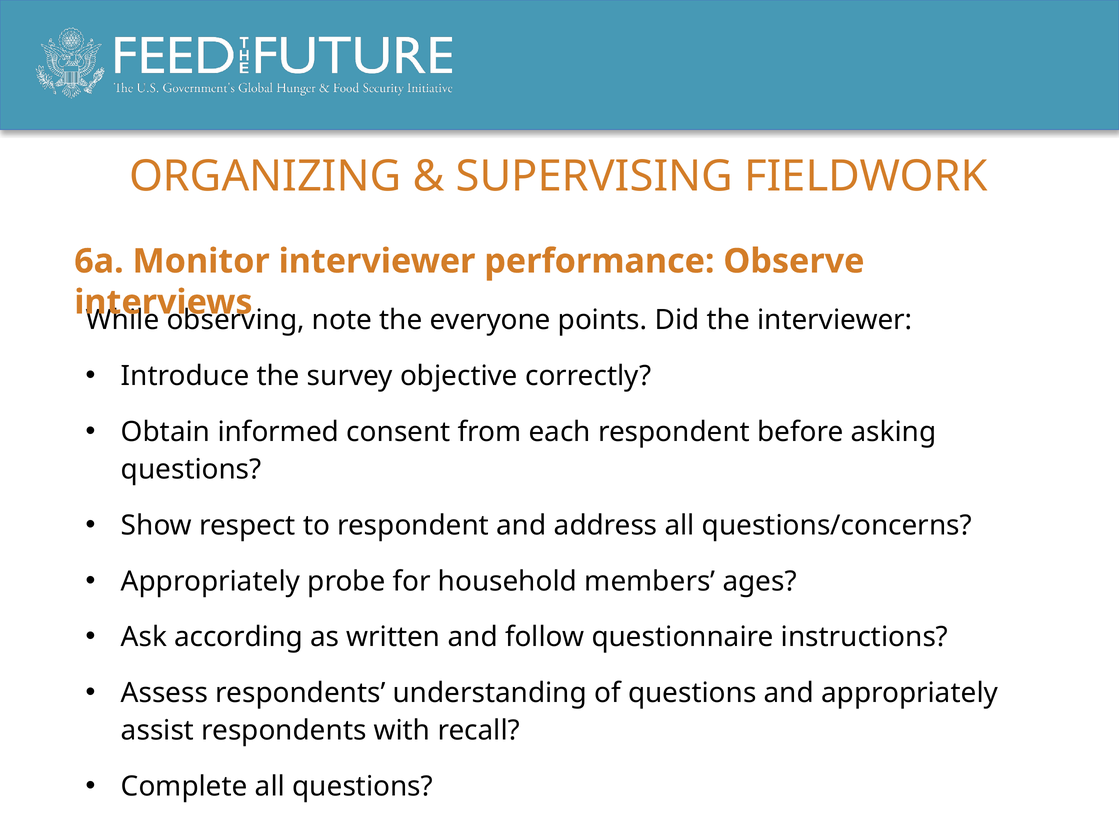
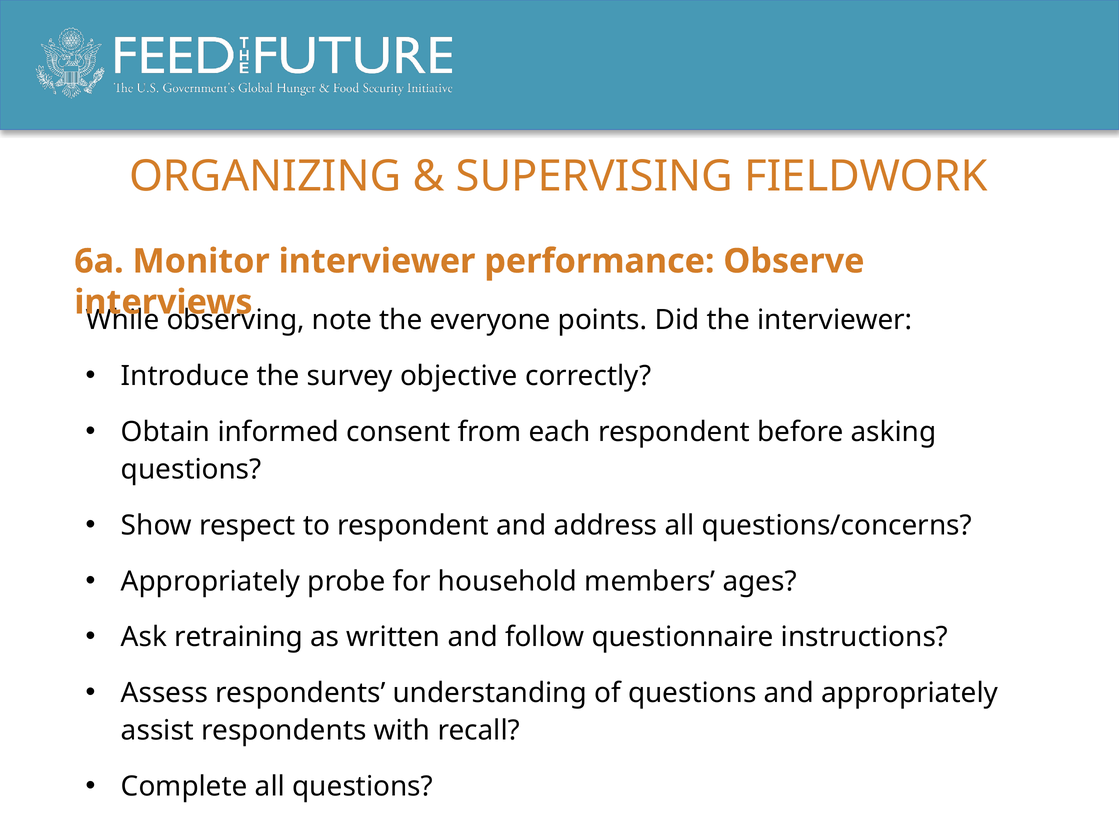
according: according -> retraining
